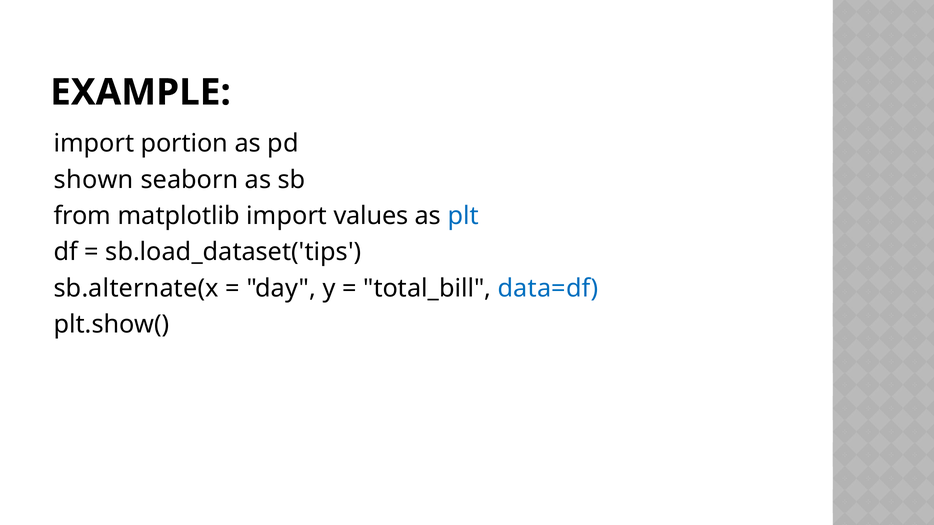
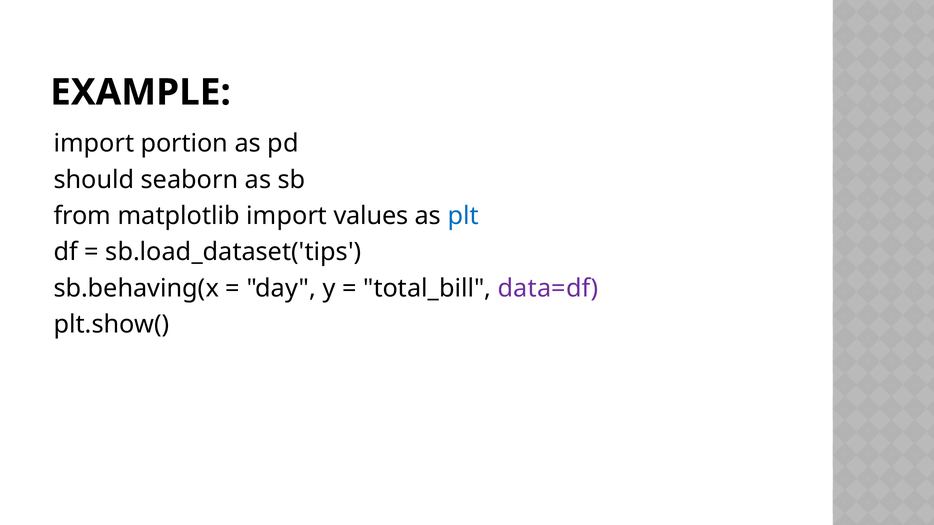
shown: shown -> should
sb.alternate(x: sb.alternate(x -> sb.behaving(x
data=df colour: blue -> purple
